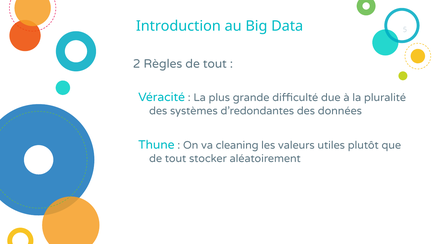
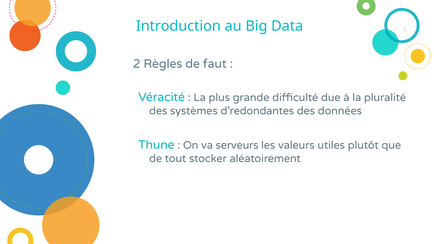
Règles de tout: tout -> faut
cleaning: cleaning -> serveurs
